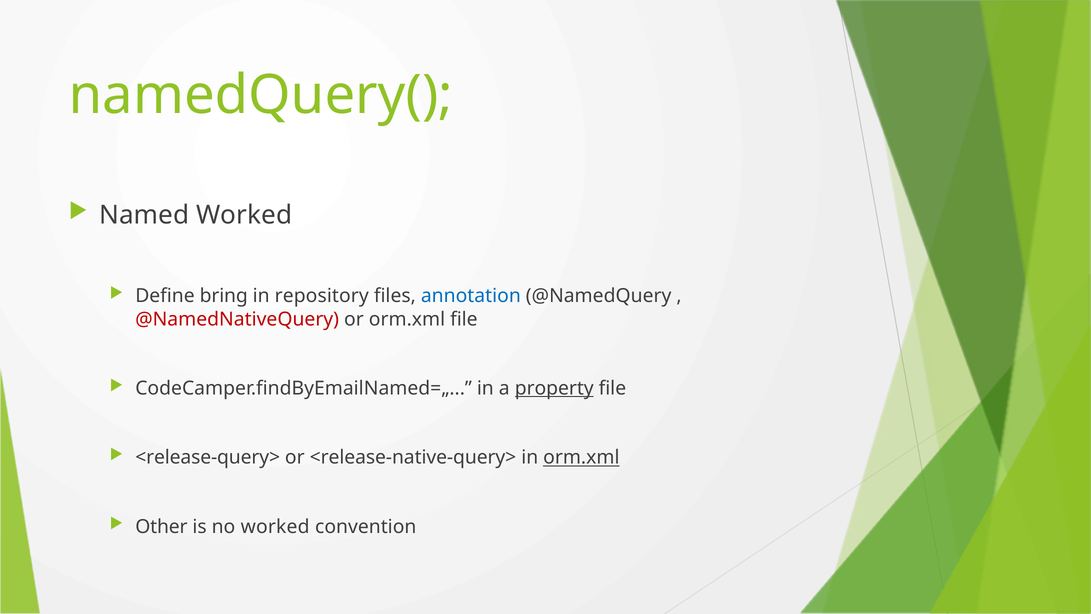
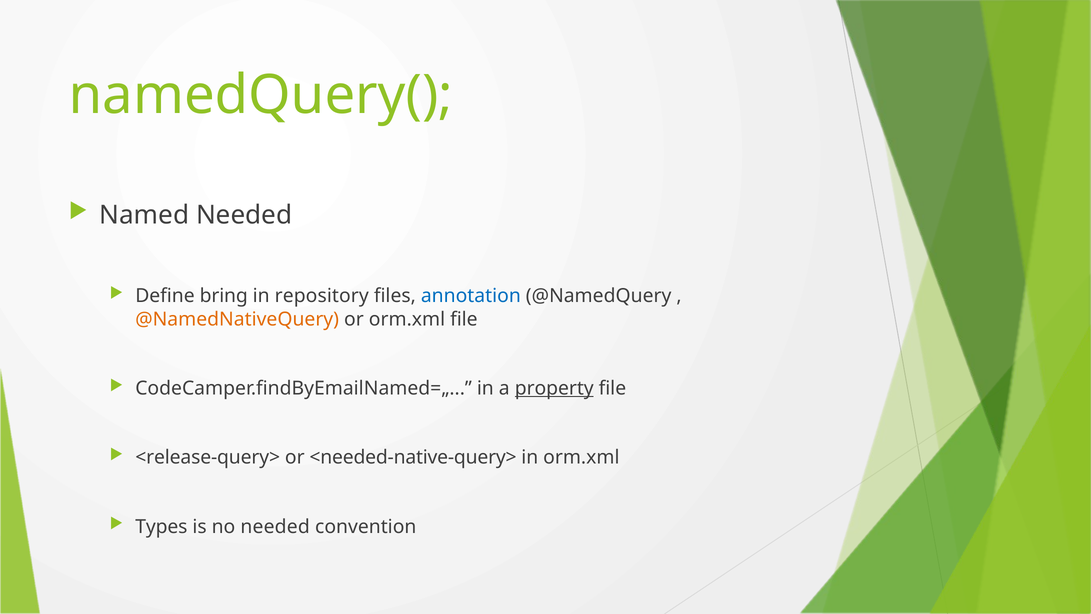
Named Worked: Worked -> Needed
@NamedNativeQuery colour: red -> orange
<release-native-query>: <release-native-query> -> <needed-native-query>
orm.xml at (581, 457) underline: present -> none
Other: Other -> Types
no worked: worked -> needed
